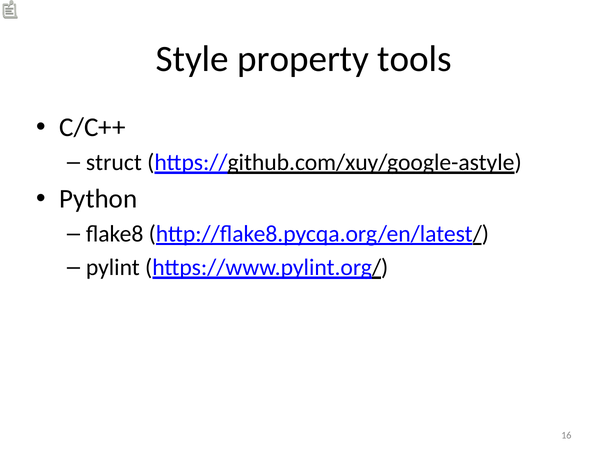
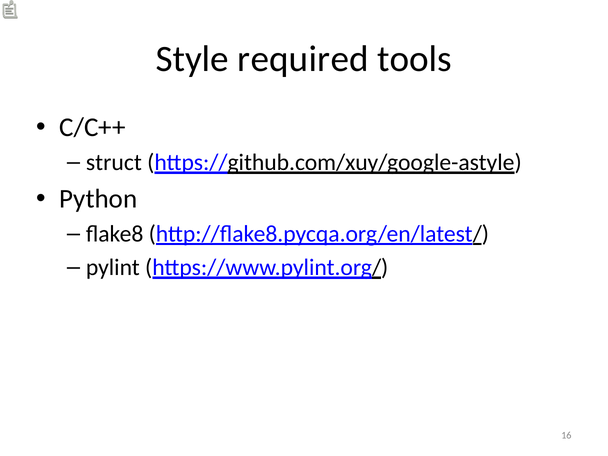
property: property -> required
